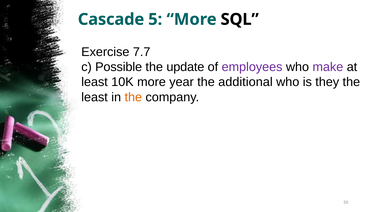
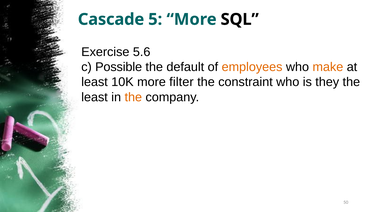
7.7: 7.7 -> 5.6
update: update -> default
employees colour: purple -> orange
make colour: purple -> orange
year: year -> filter
additional: additional -> constraint
